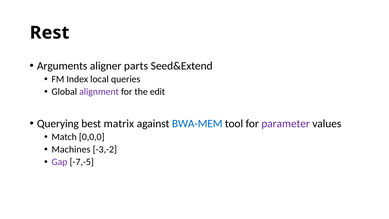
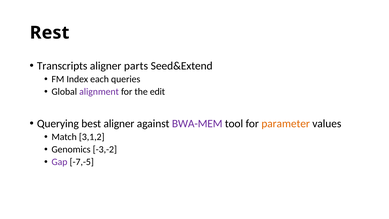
Arguments: Arguments -> Transcripts
local: local -> each
best matrix: matrix -> aligner
BWA-MEM colour: blue -> purple
parameter colour: purple -> orange
0,0,0: 0,0,0 -> 3,1,2
Machines: Machines -> Genomics
